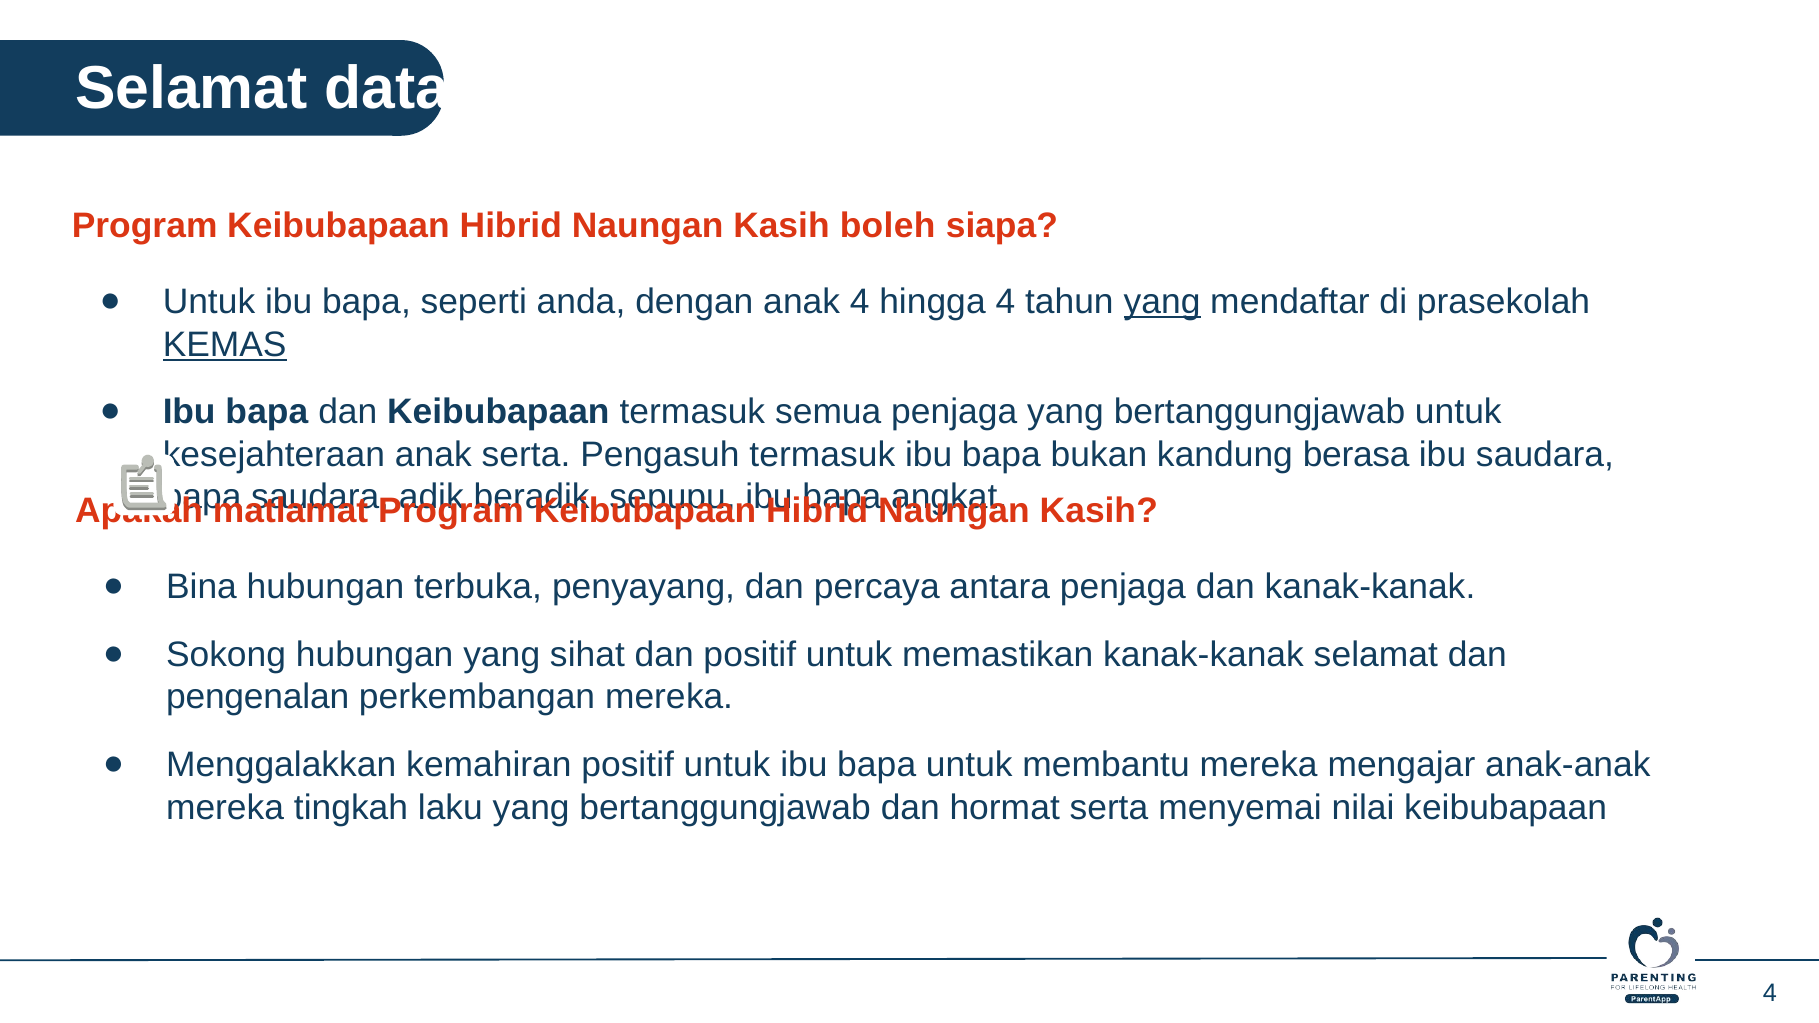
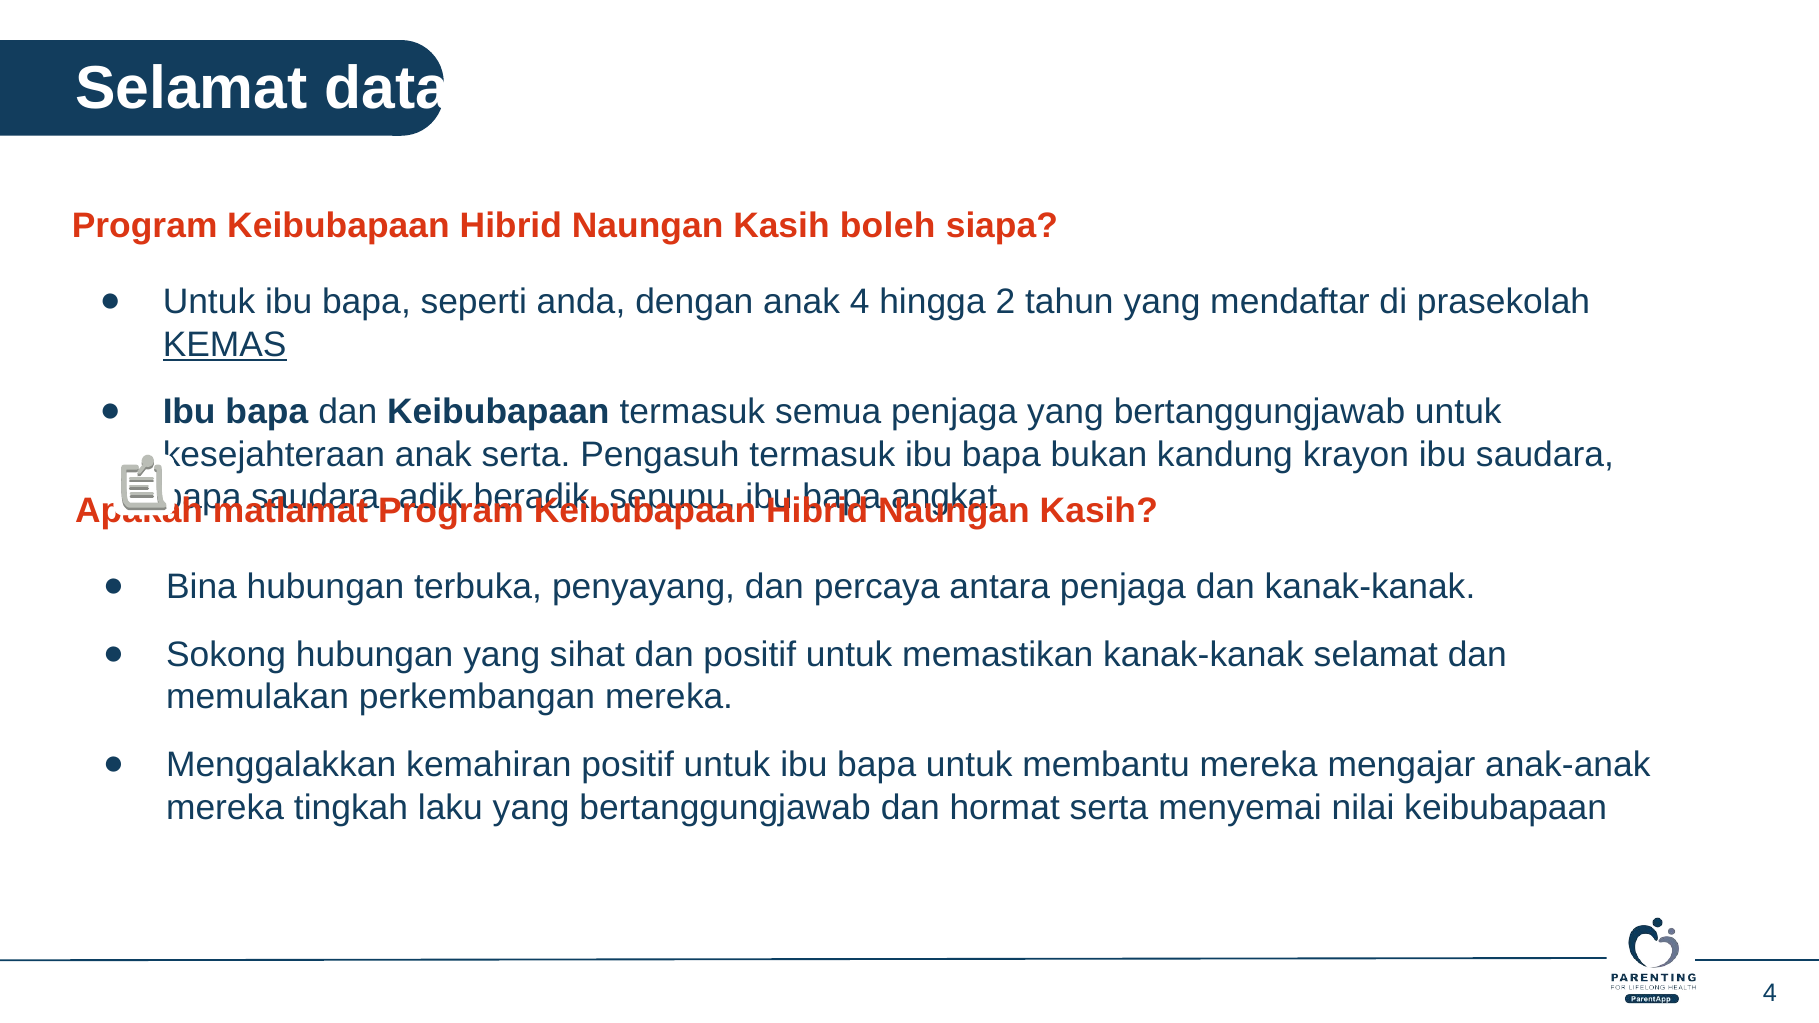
hingga 4: 4 -> 2
yang at (1162, 302) underline: present -> none
berasa: berasa -> krayon
pengenalan: pengenalan -> memulakan
